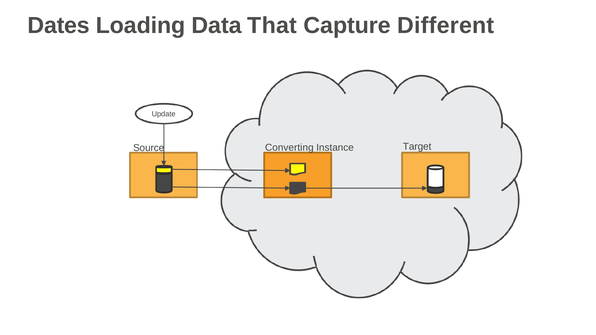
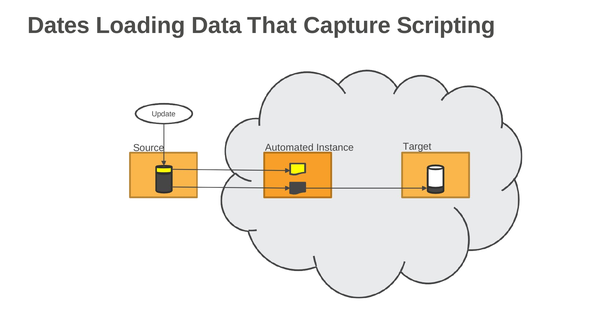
Different: Different -> Scripting
Converting: Converting -> Automated
